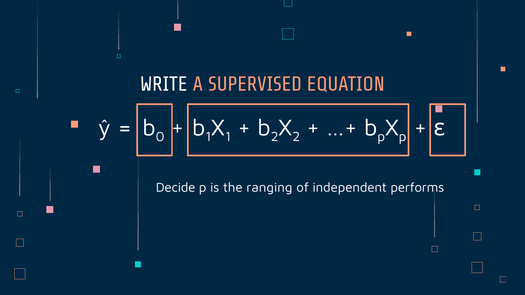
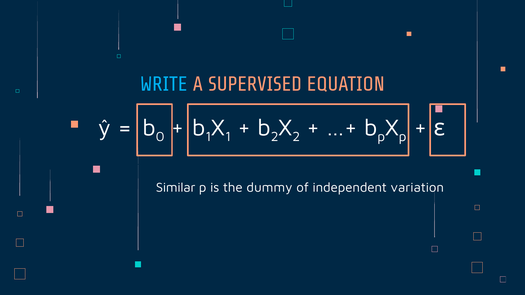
WRITE colour: white -> light blue
Decide: Decide -> Similar
ranging: ranging -> dummy
performs: performs -> variation
